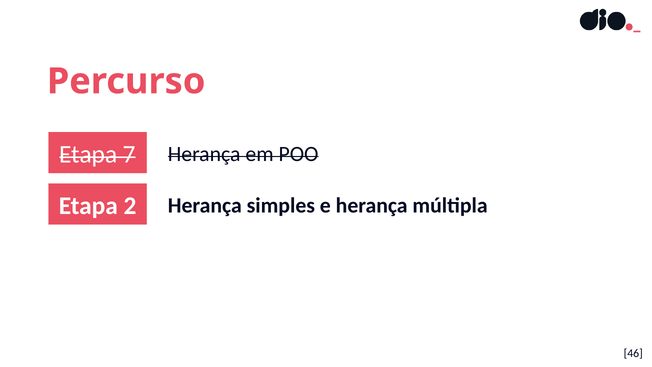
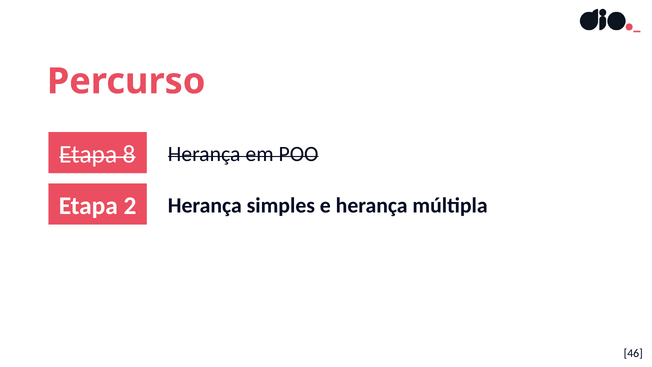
7: 7 -> 8
